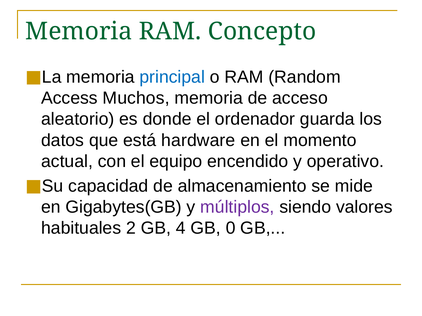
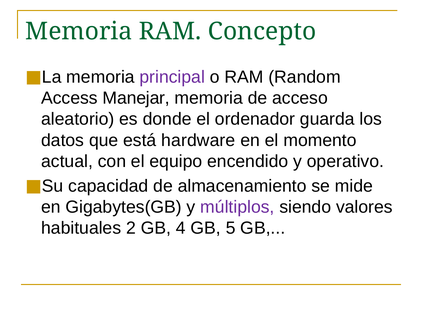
principal colour: blue -> purple
Muchos: Muchos -> Manejar
0: 0 -> 5
